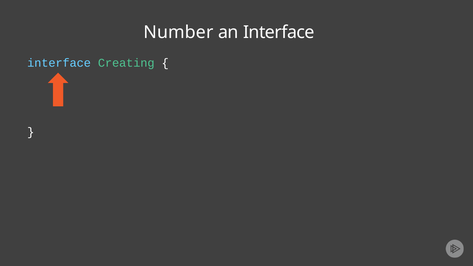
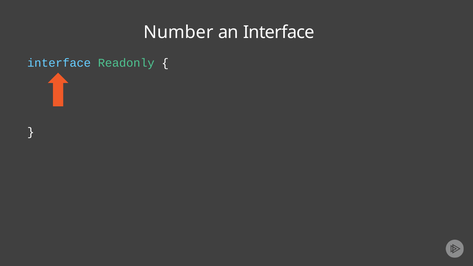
Creating: Creating -> Readonly
